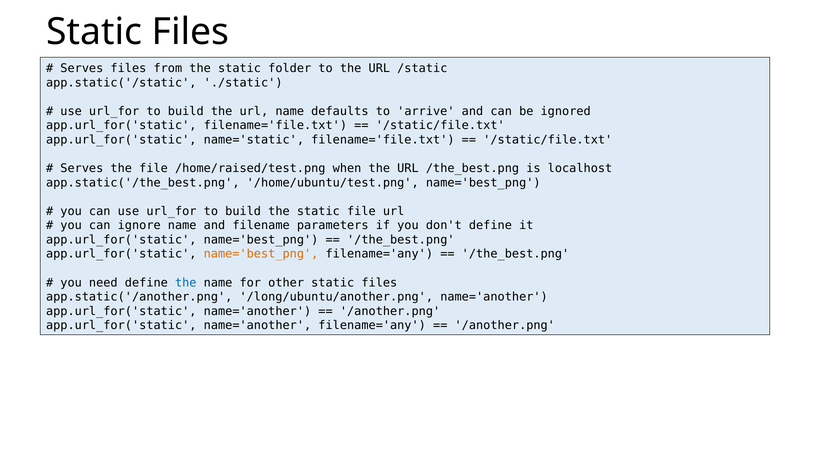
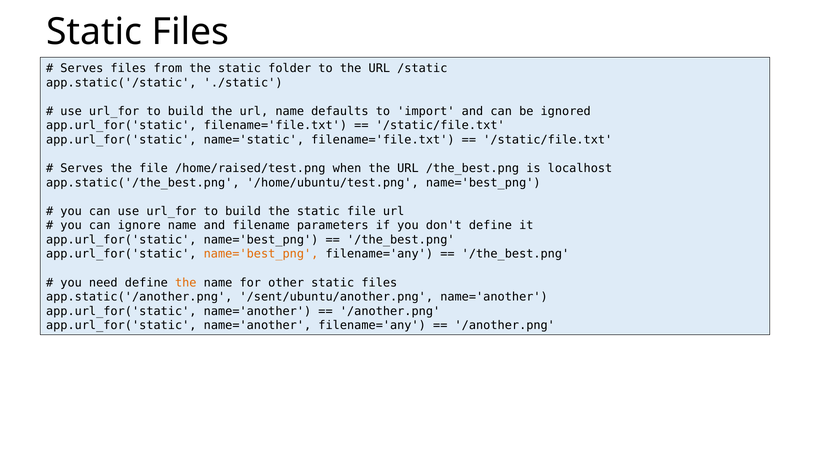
arrive: arrive -> import
the at (186, 282) colour: blue -> orange
/long/ubuntu/another.png: /long/ubuntu/another.png -> /sent/ubuntu/another.png
